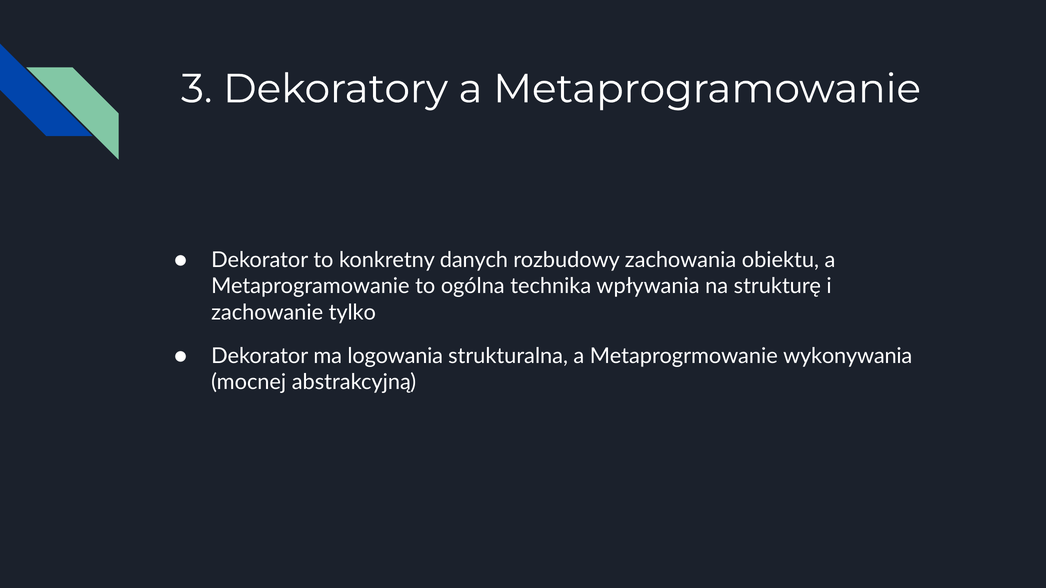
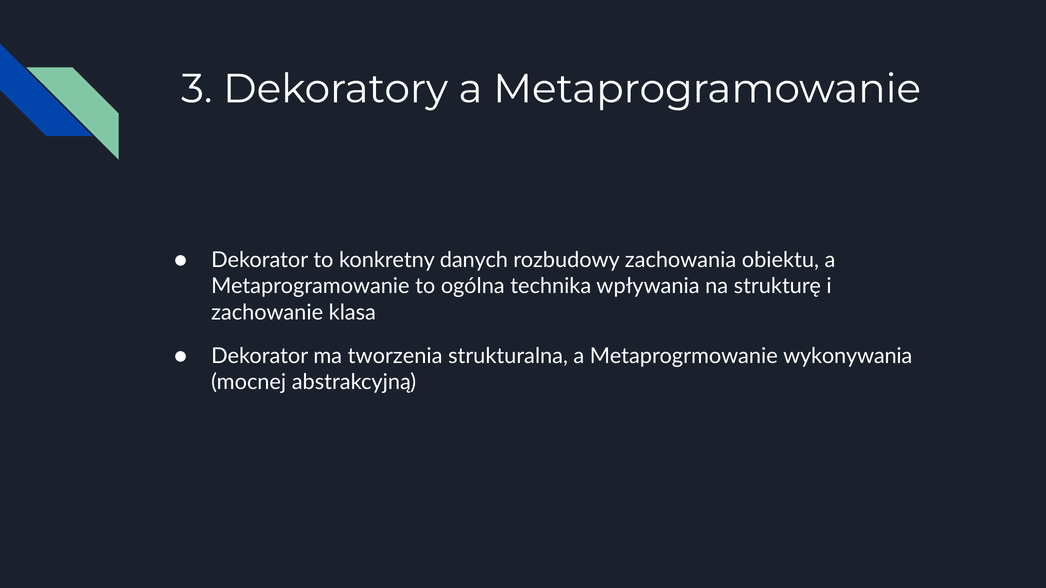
tylko: tylko -> klasa
logowania: logowania -> tworzenia
